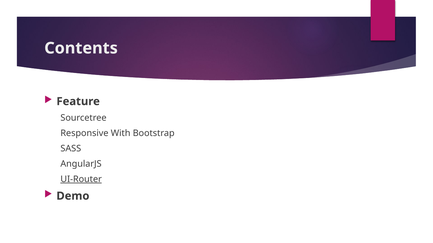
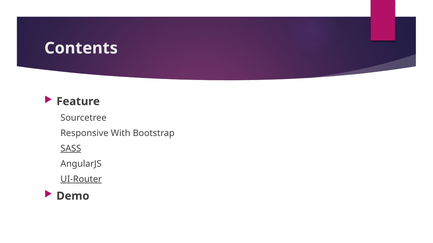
SASS underline: none -> present
